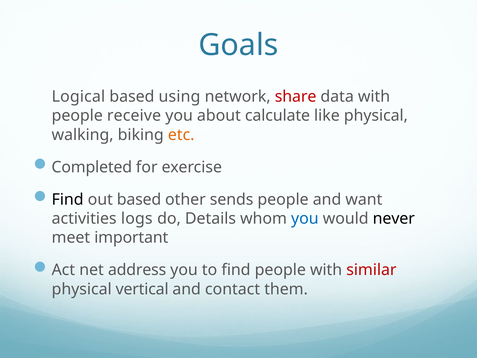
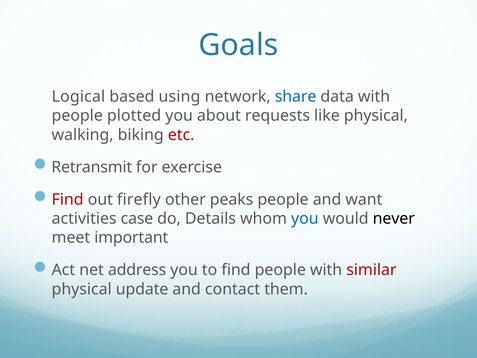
share colour: red -> blue
receive: receive -> plotted
calculate: calculate -> requests
etc colour: orange -> red
Completed: Completed -> Retransmit
Find at (68, 199) colour: black -> red
out based: based -> firefly
sends: sends -> peaks
logs: logs -> case
vertical: vertical -> update
